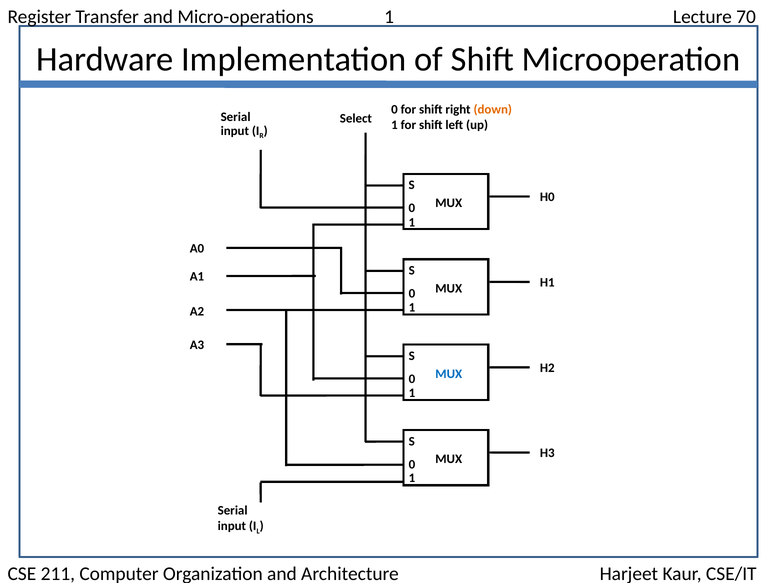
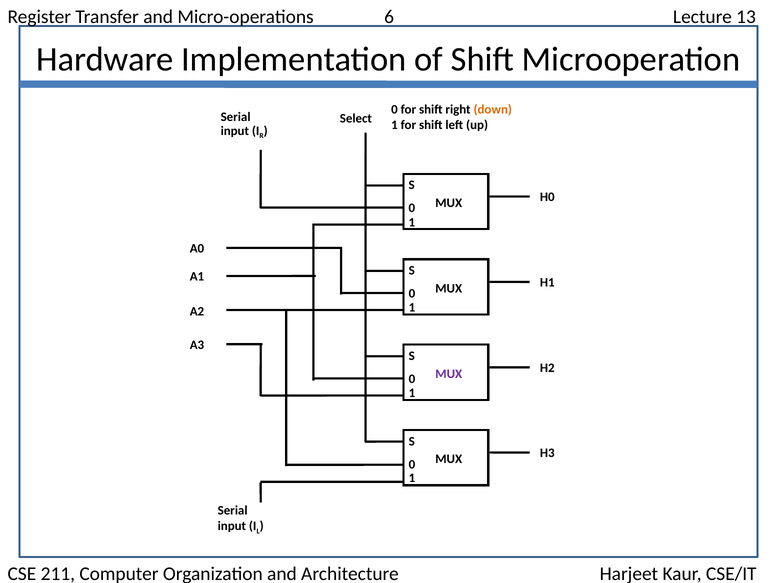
Micro-operations 1: 1 -> 6
70: 70 -> 13
MUX at (449, 374) colour: blue -> purple
